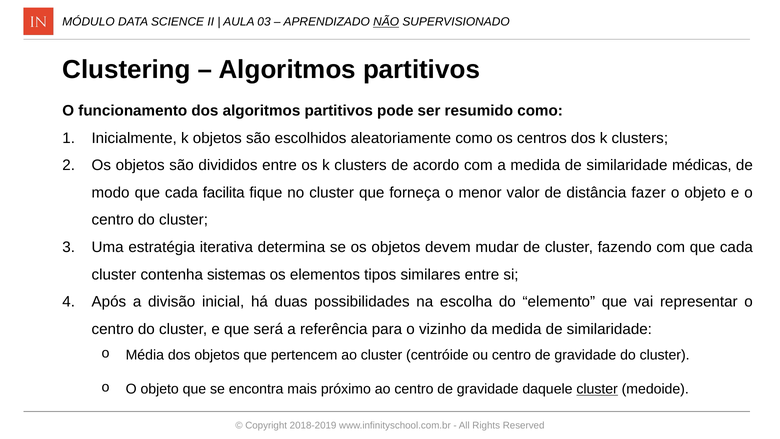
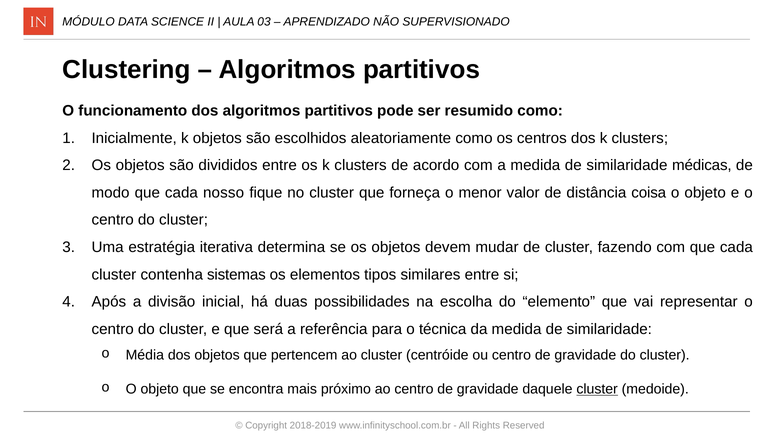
NÃO underline: present -> none
facilita: facilita -> nosso
fazer: fazer -> coisa
vizinho: vizinho -> técnica
